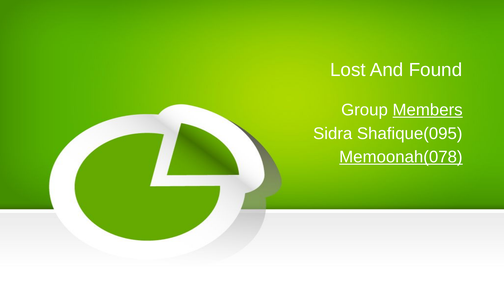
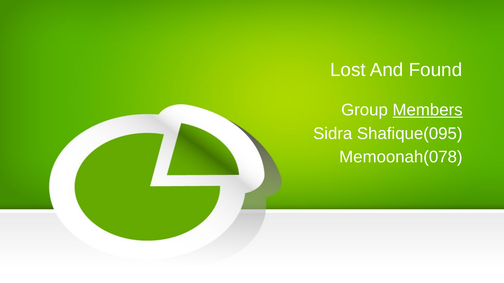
Memoonah(078 underline: present -> none
